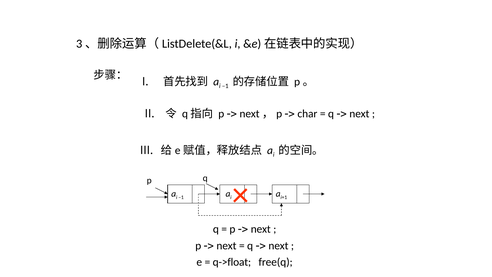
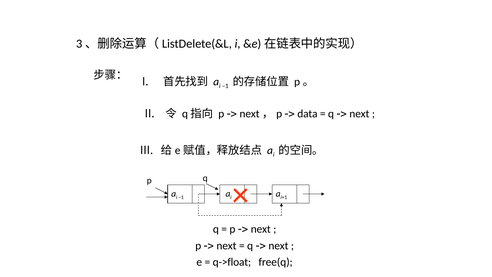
char: char -> data
